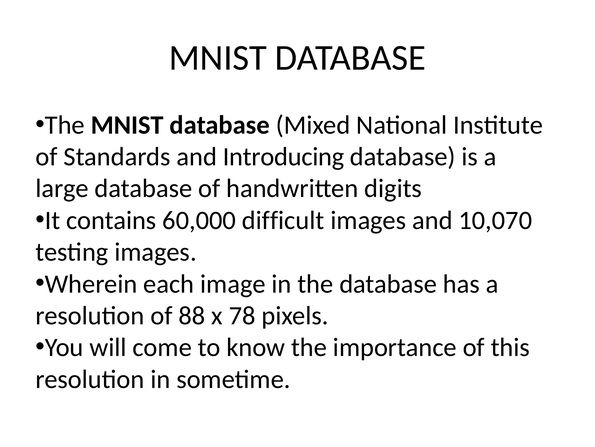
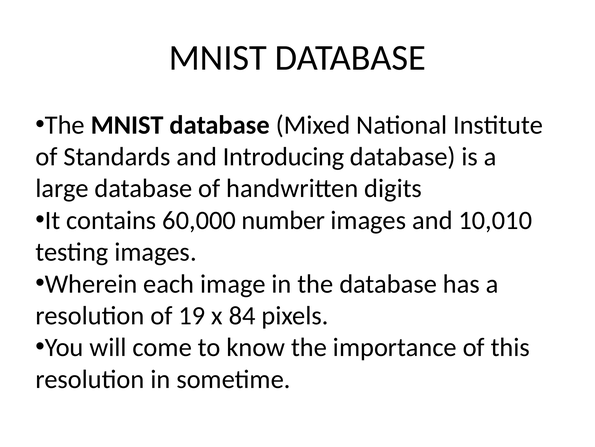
difficult: difficult -> number
10,070: 10,070 -> 10,010
88: 88 -> 19
78: 78 -> 84
